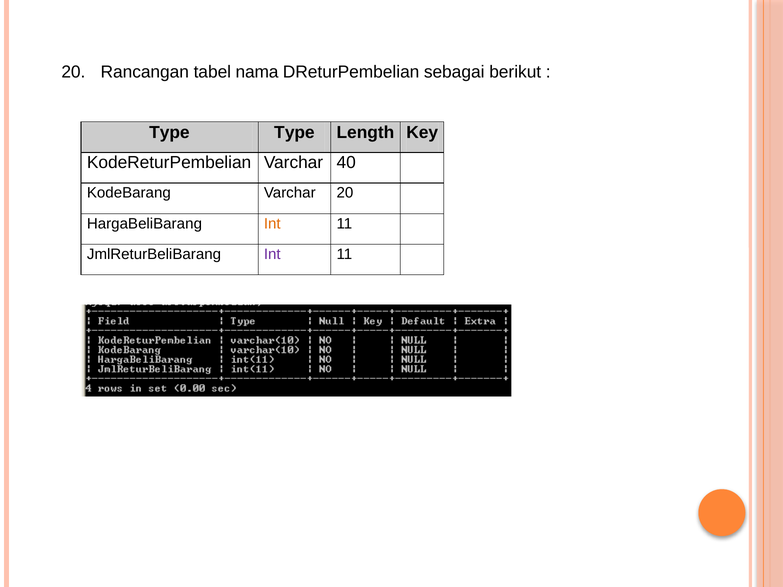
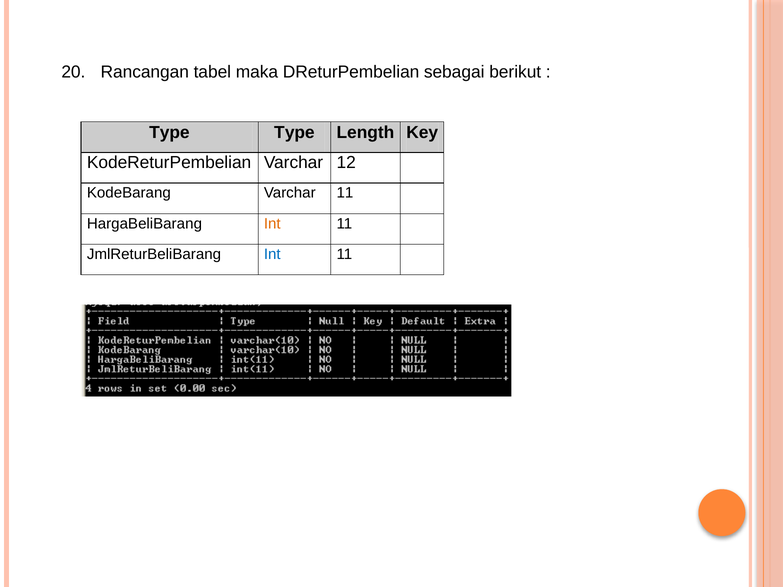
nama: nama -> maka
40: 40 -> 12
Varchar 20: 20 -> 11
Int at (272, 254) colour: purple -> blue
